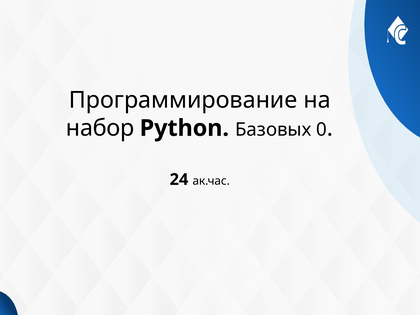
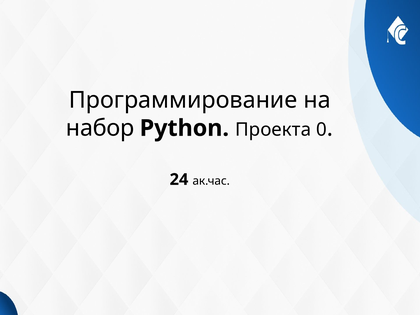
Базовых: Базовых -> Проекта
